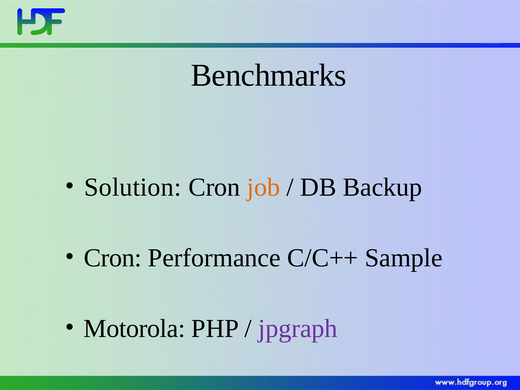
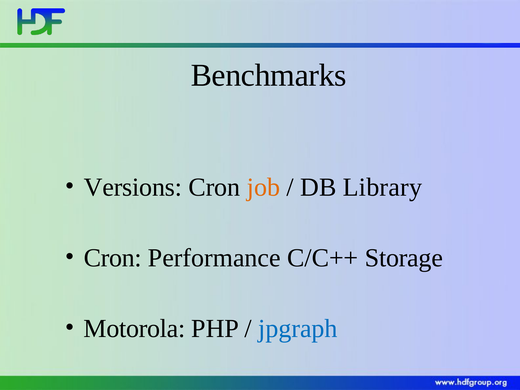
Solution: Solution -> Versions
Backup: Backup -> Library
Sample: Sample -> Storage
jpgraph colour: purple -> blue
